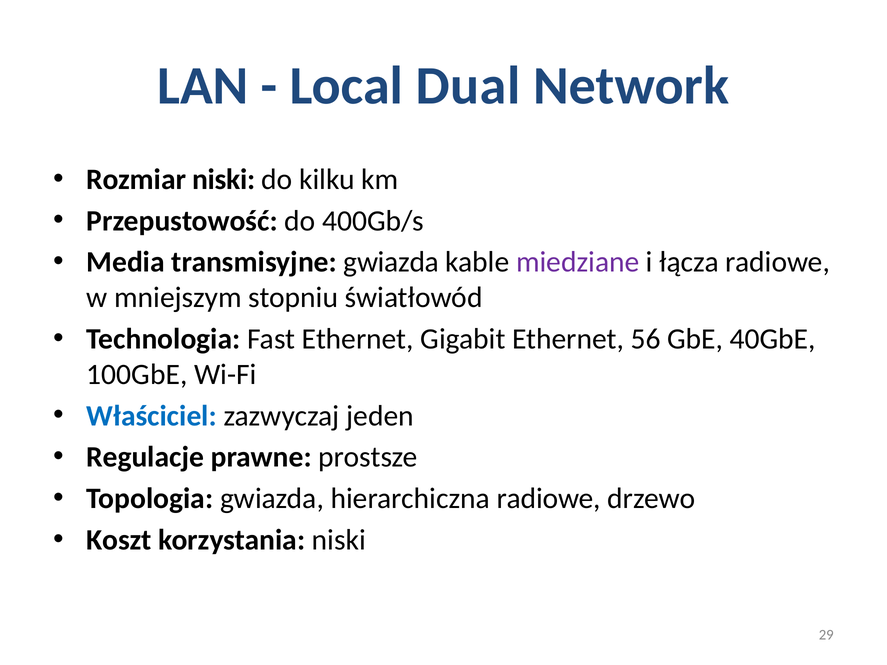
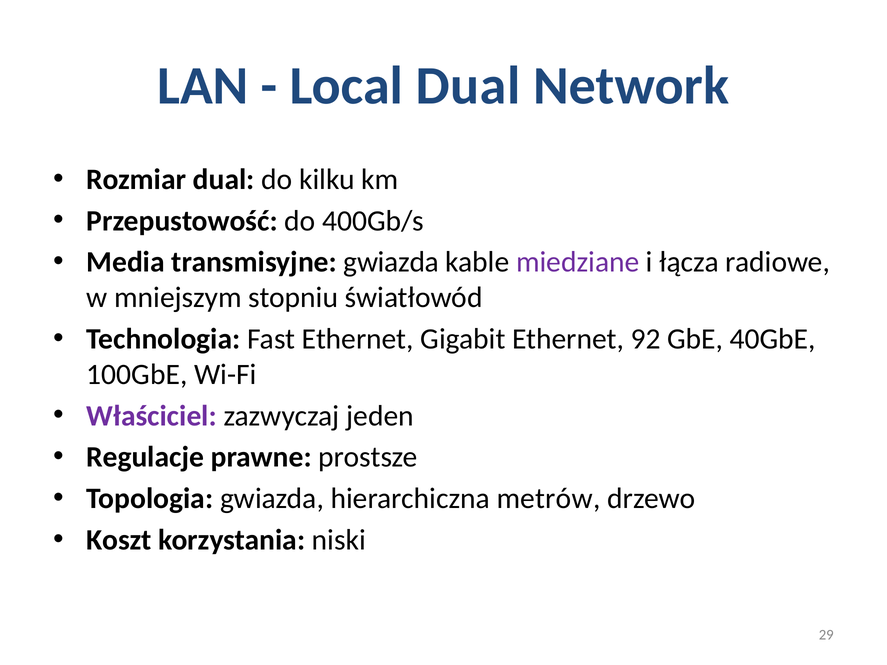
Rozmiar niski: niski -> dual
56: 56 -> 92
Właściciel colour: blue -> purple
hierarchiczna radiowe: radiowe -> metrów
